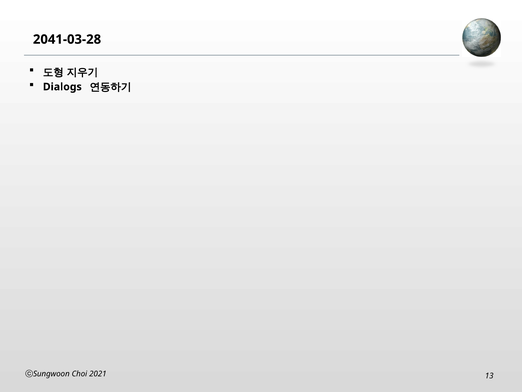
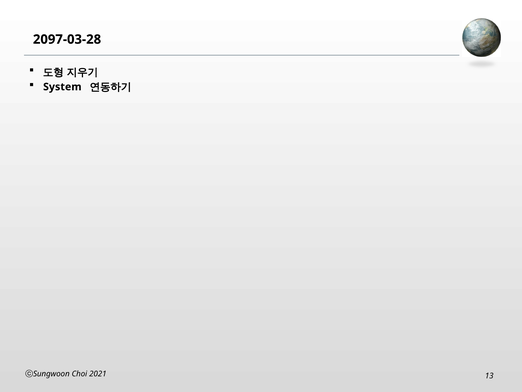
2041-03-28: 2041-03-28 -> 2097-03-28
Dialogs: Dialogs -> System
